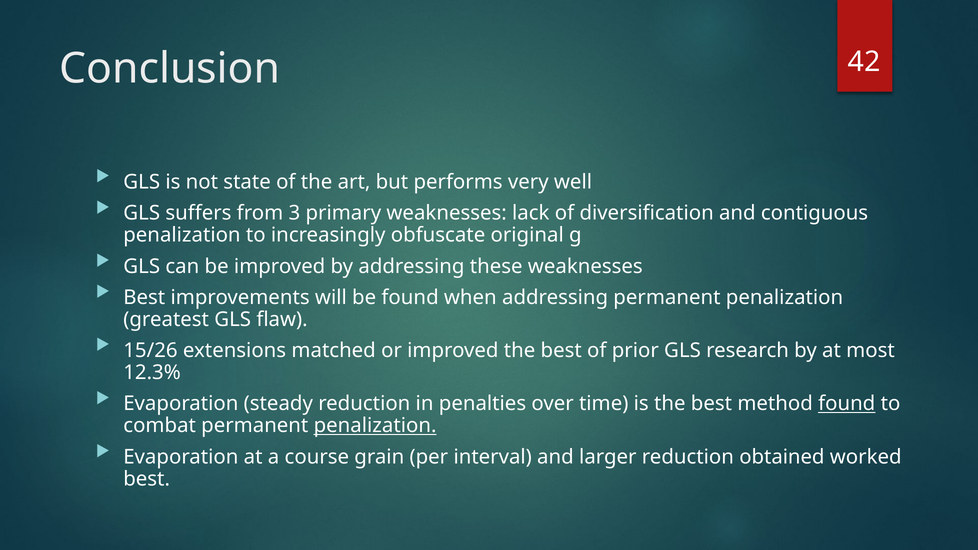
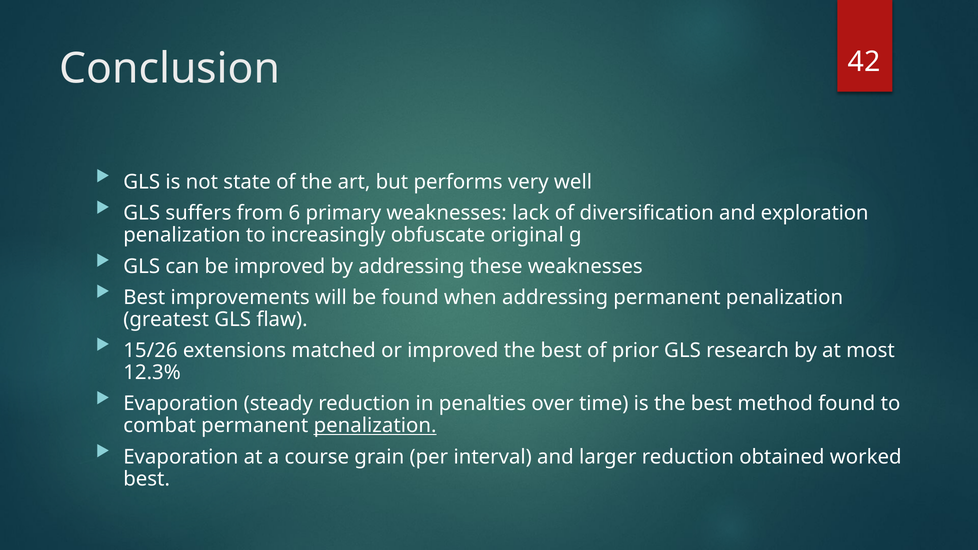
3: 3 -> 6
contiguous: contiguous -> exploration
found at (847, 404) underline: present -> none
